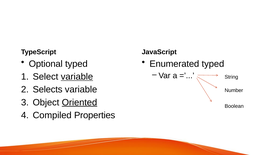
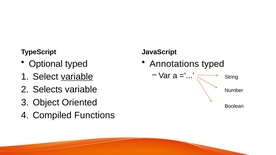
Enumerated: Enumerated -> Annotations
Oriented underline: present -> none
Properties: Properties -> Functions
